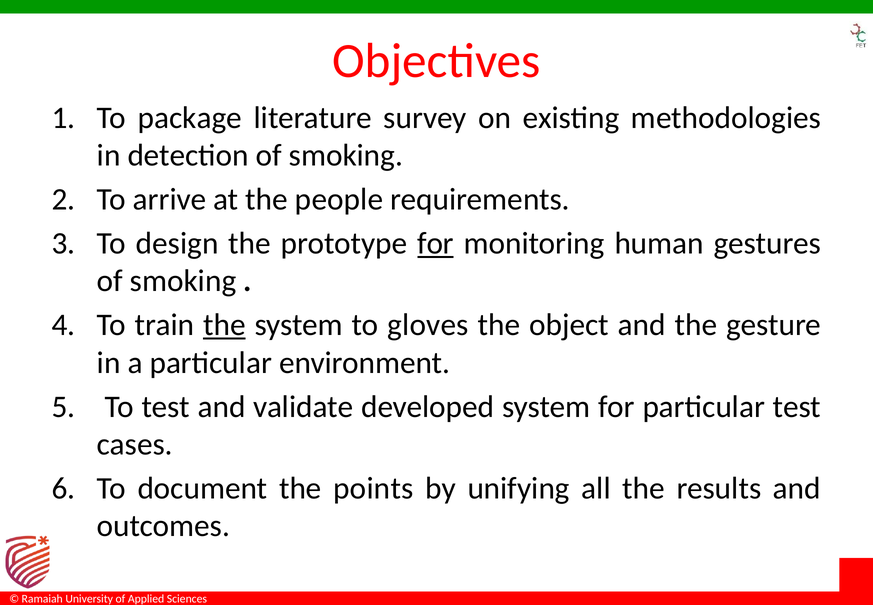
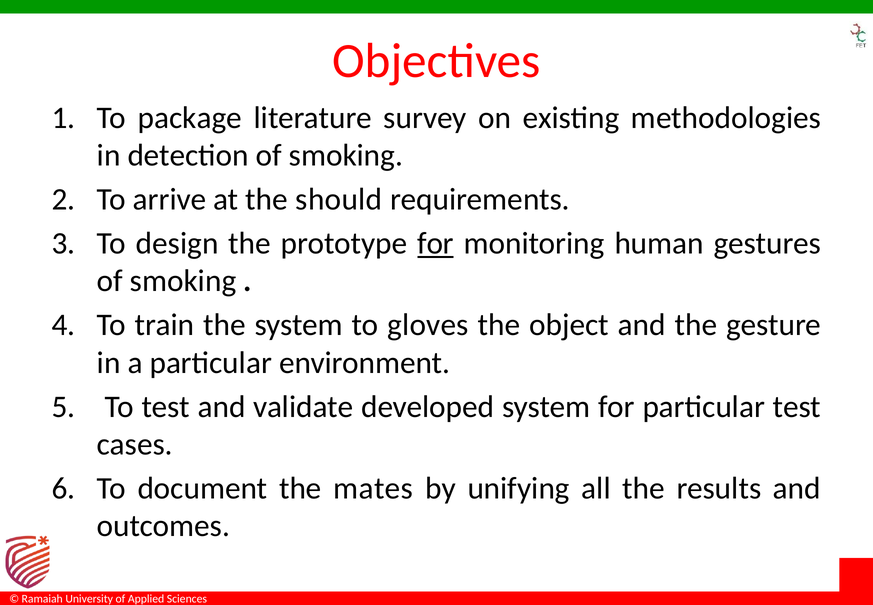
people: people -> should
the at (224, 325) underline: present -> none
points: points -> mates
